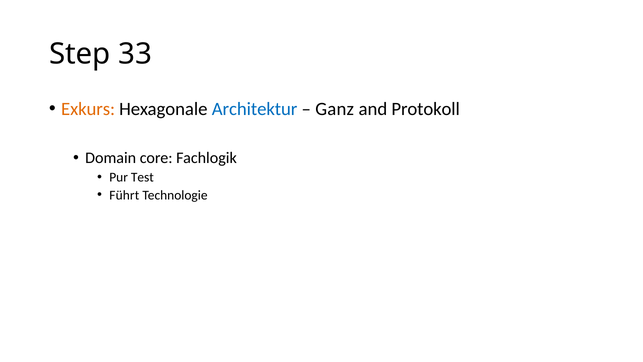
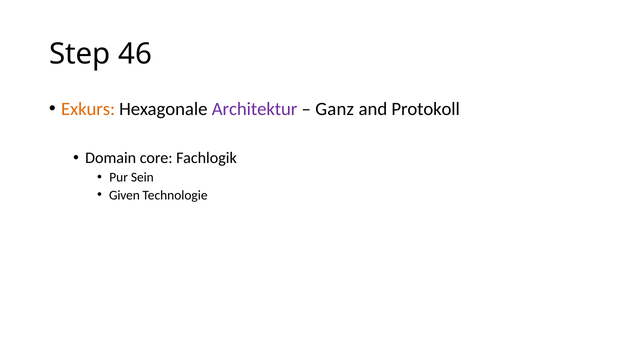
33: 33 -> 46
Architektur colour: blue -> purple
Test: Test -> Sein
Führt: Führt -> Given
